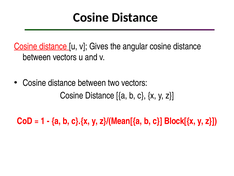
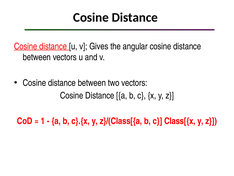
z}/(Mean[{a: z}/(Mean[{a -> z}/(Class[{a
Block[{x: Block[{x -> Class[{x
